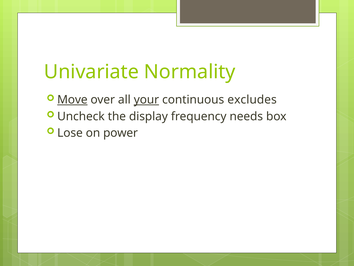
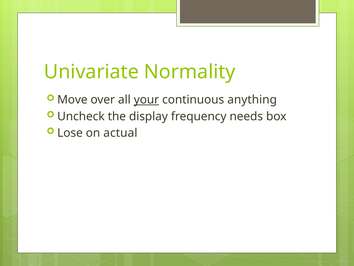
Move underline: present -> none
excludes: excludes -> anything
power: power -> actual
